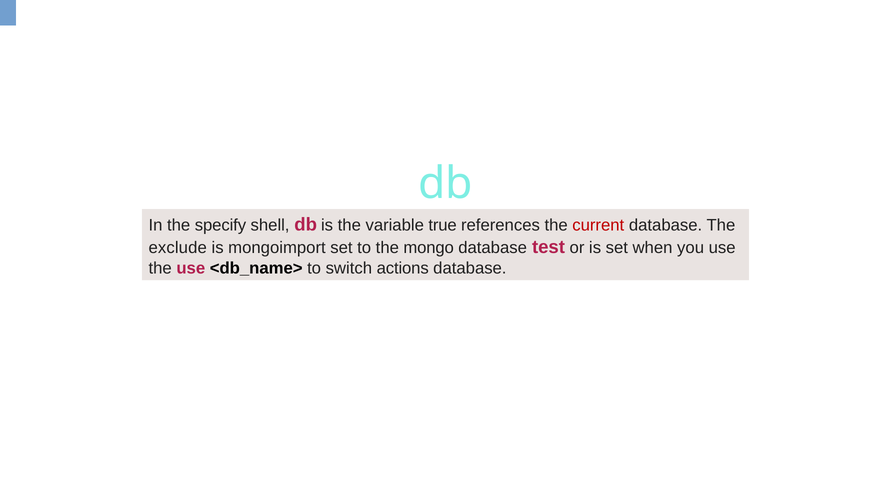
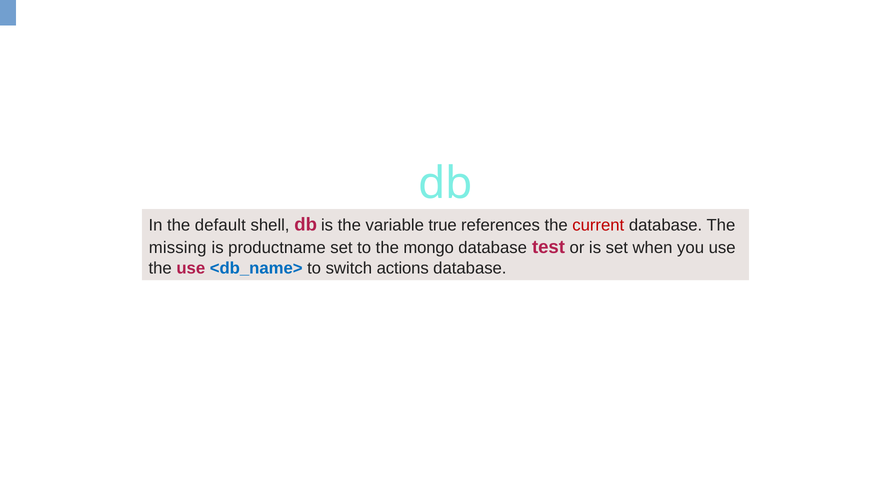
specify: specify -> default
exclude: exclude -> missing
mongoimport: mongoimport -> productname
<db_name> colour: black -> blue
